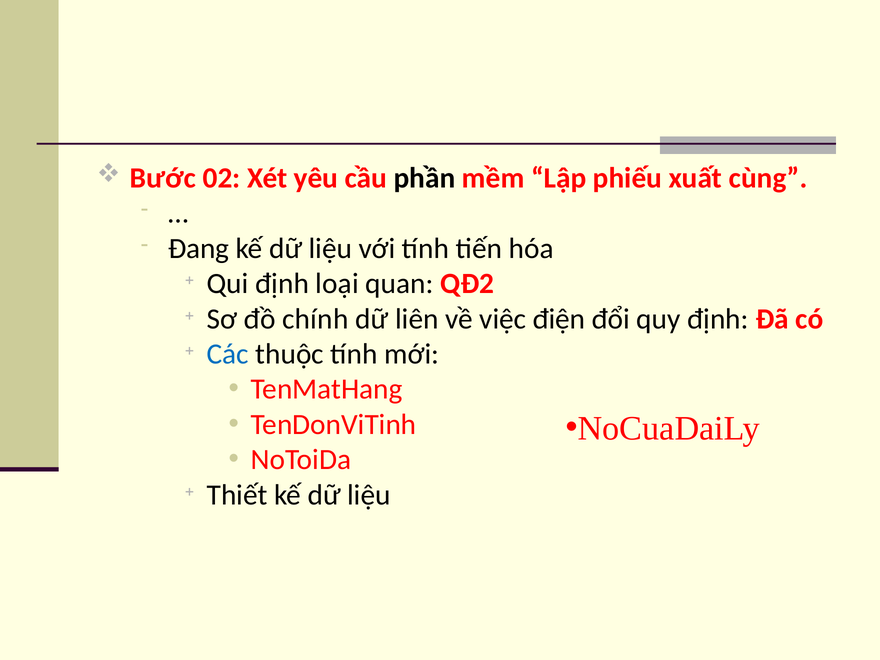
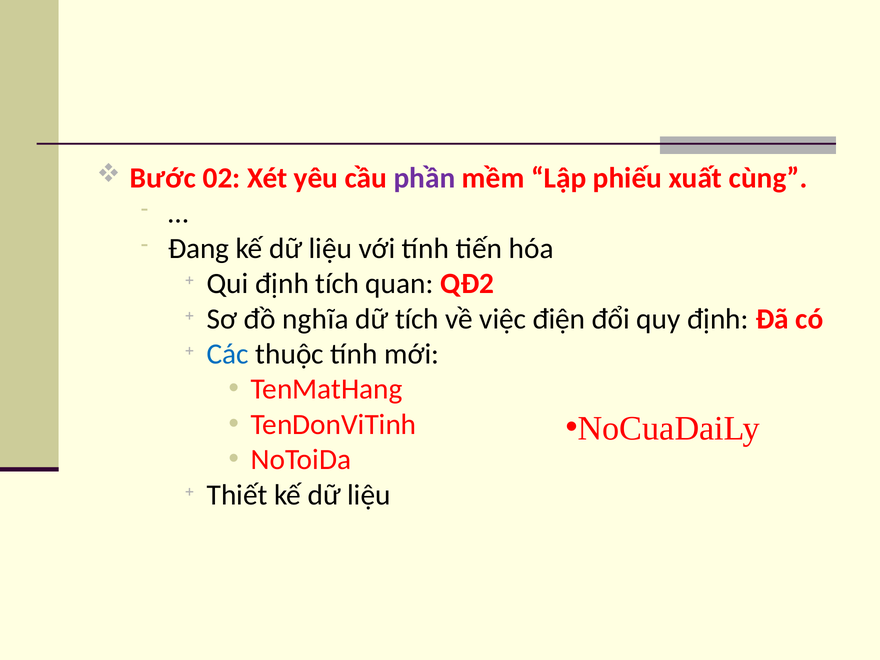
phần colour: black -> purple
định loại: loại -> tích
chính: chính -> nghĩa
dữ liên: liên -> tích
